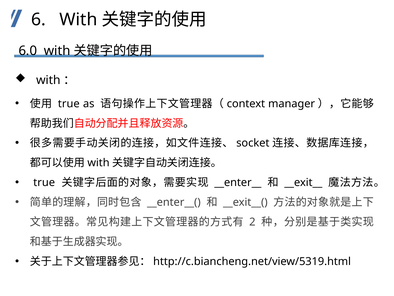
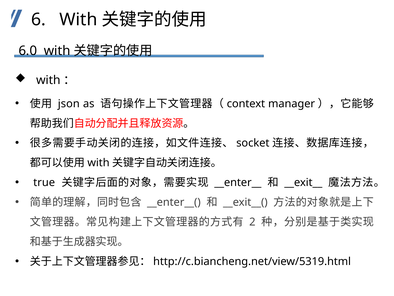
true at (69, 103): true -> json
